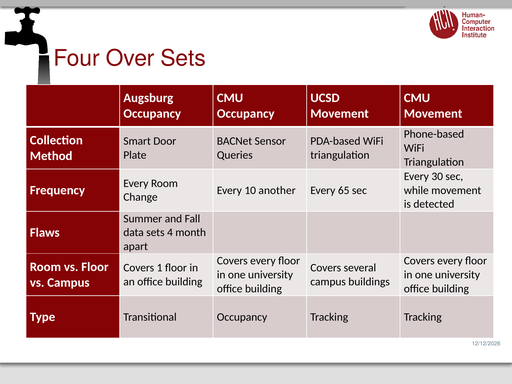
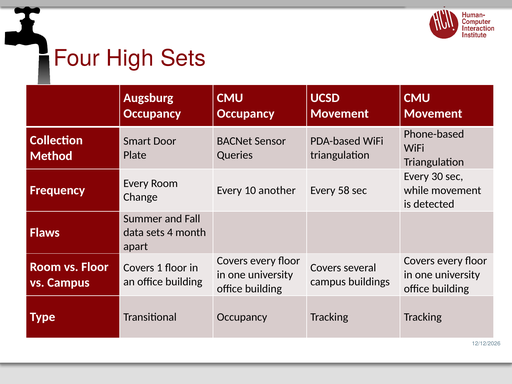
Over: Over -> High
65: 65 -> 58
